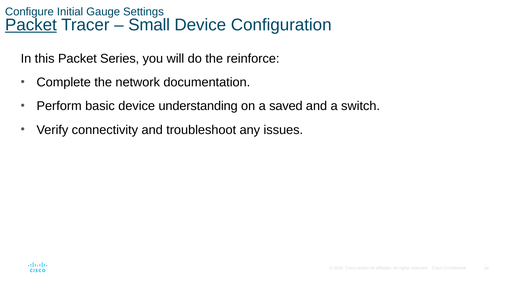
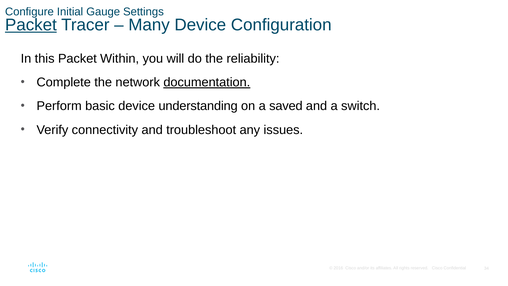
Small: Small -> Many
Series: Series -> Within
reinforce: reinforce -> reliability
documentation underline: none -> present
